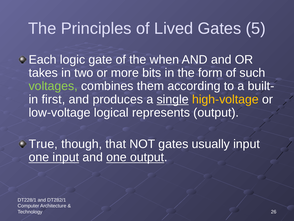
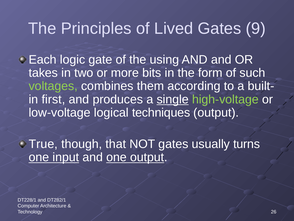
5: 5 -> 9
when: when -> using
high-voltage colour: yellow -> light green
represents: represents -> techniques
usually input: input -> turns
